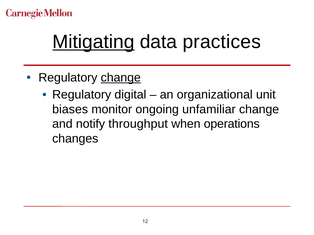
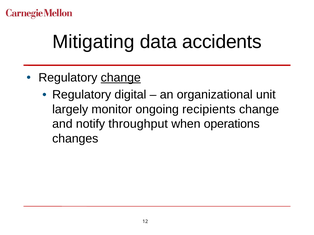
Mitigating underline: present -> none
practices: practices -> accidents
biases: biases -> largely
unfamiliar: unfamiliar -> recipients
